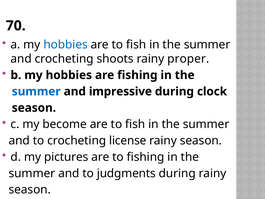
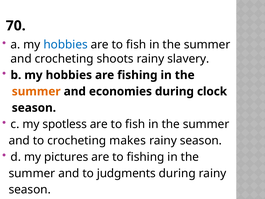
proper: proper -> slavery
summer at (36, 91) colour: blue -> orange
impressive: impressive -> economies
become: become -> spotless
license: license -> makes
